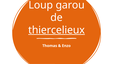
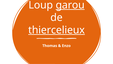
garou underline: none -> present
